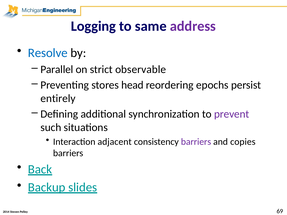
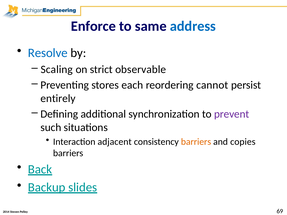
Logging: Logging -> Enforce
address colour: purple -> blue
Parallel: Parallel -> Scaling
head: head -> each
epochs: epochs -> cannot
barriers at (196, 142) colour: purple -> orange
